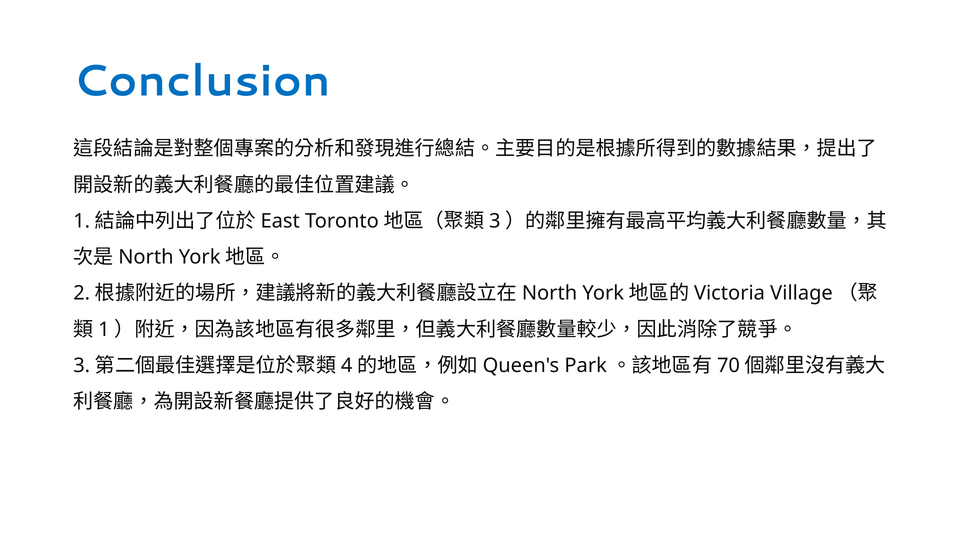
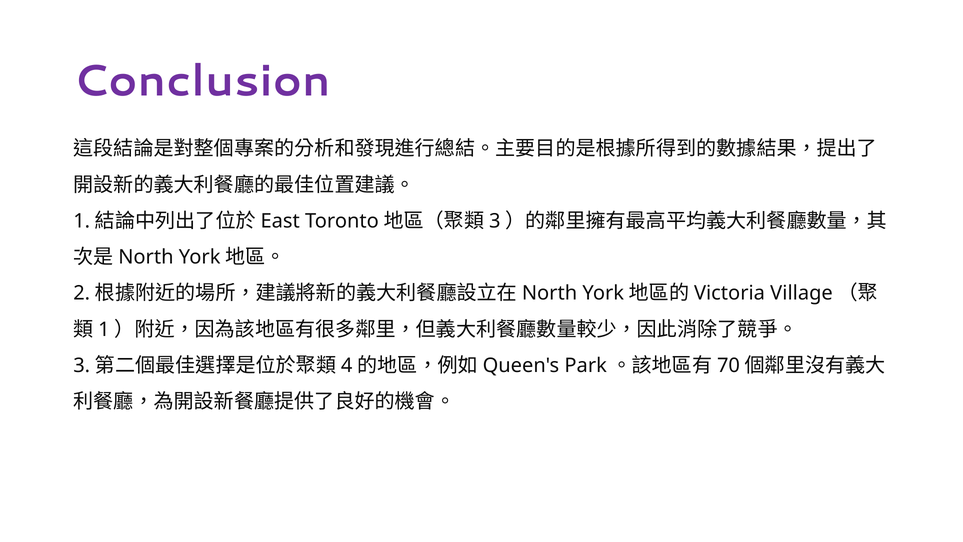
Conclusion colour: blue -> purple
